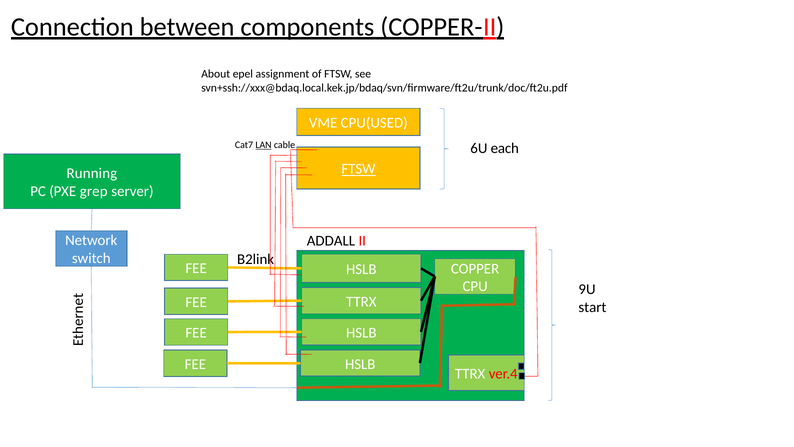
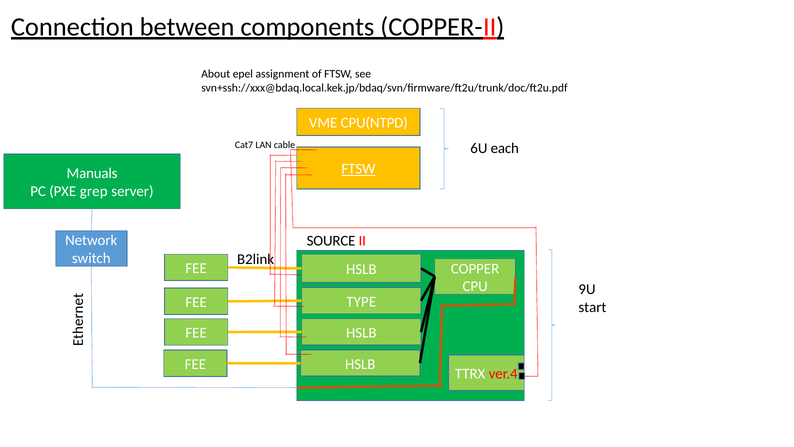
CPU(USED: CPU(USED -> CPU(NTPD
LAN underline: present -> none
Running: Running -> Manuals
ADDALL: ADDALL -> SOURCE
TTRX at (361, 301): TTRX -> TYPE
